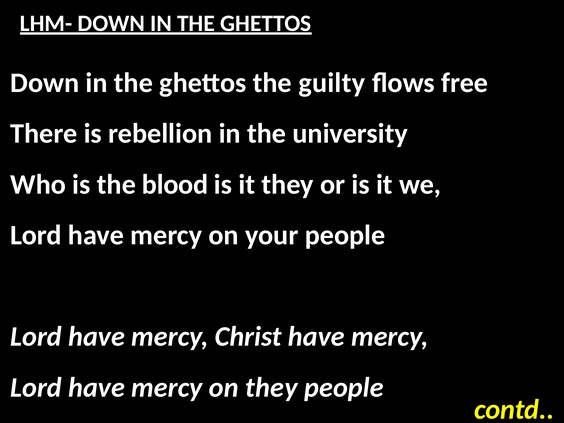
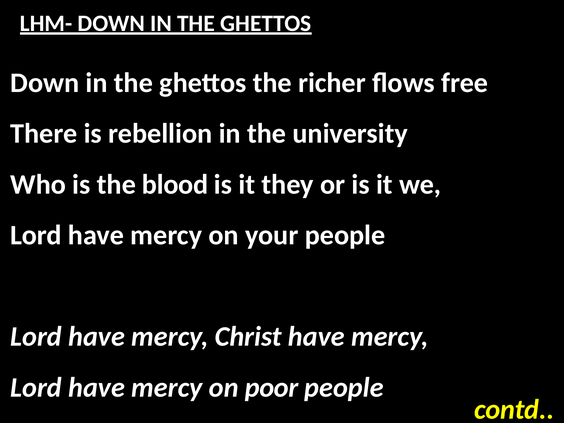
guilty: guilty -> richer
on they: they -> poor
